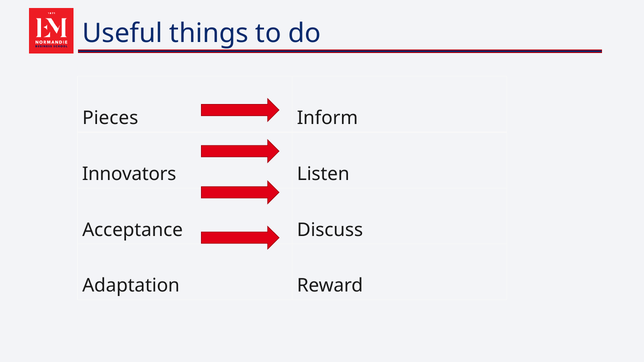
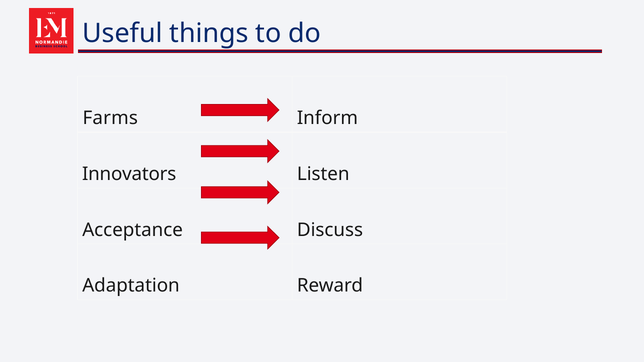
Pieces: Pieces -> Farms
